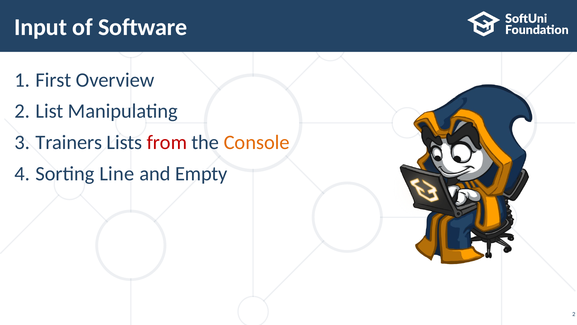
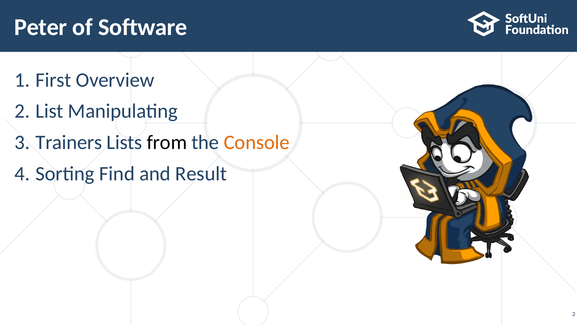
Input: Input -> Peter
from colour: red -> black
Line: Line -> Find
Empty: Empty -> Result
